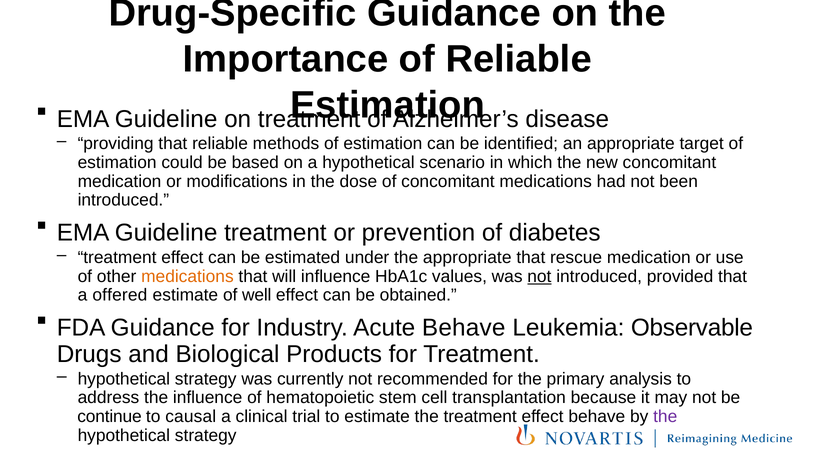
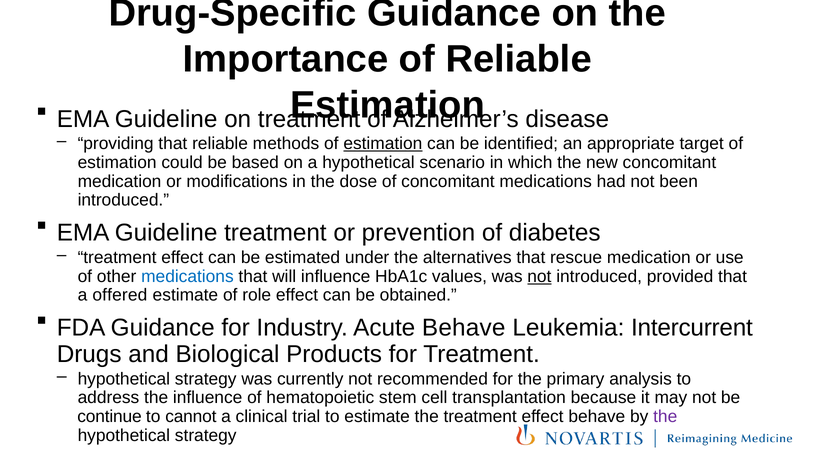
estimation at (383, 144) underline: none -> present
the appropriate: appropriate -> alternatives
medications at (187, 276) colour: orange -> blue
well: well -> role
Observable: Observable -> Intercurrent
causal: causal -> cannot
